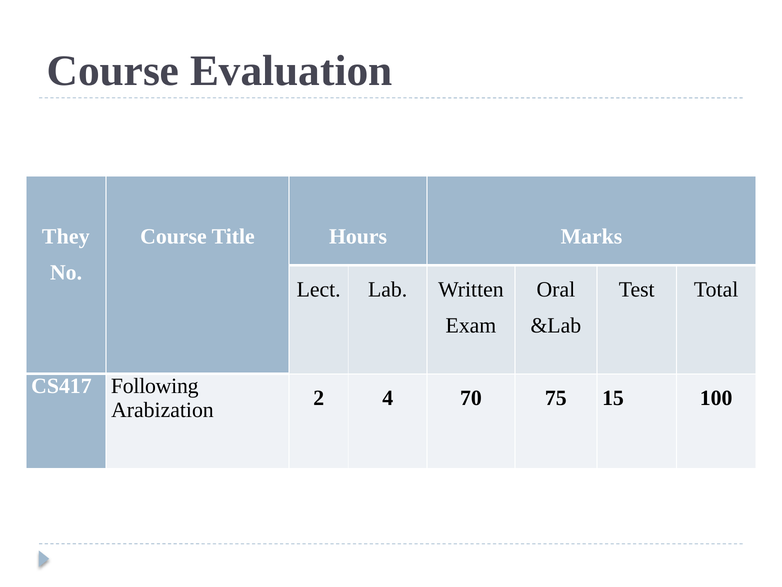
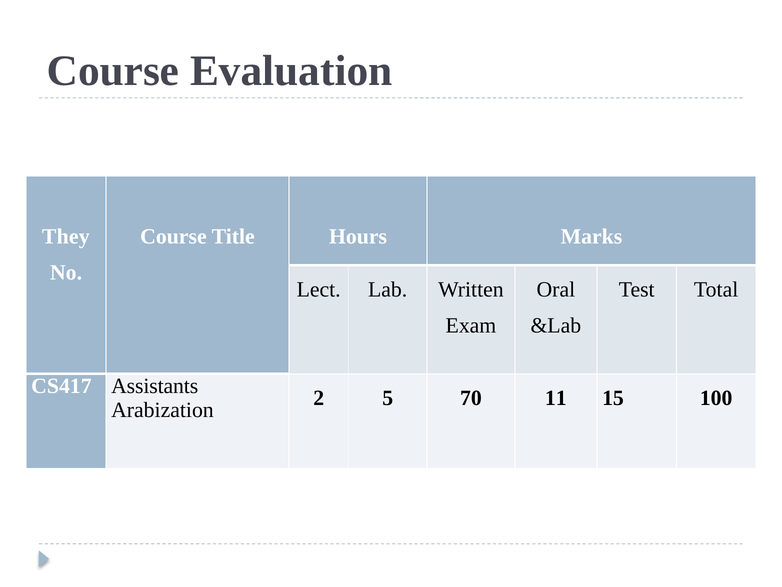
Following: Following -> Assistants
4: 4 -> 5
75: 75 -> 11
